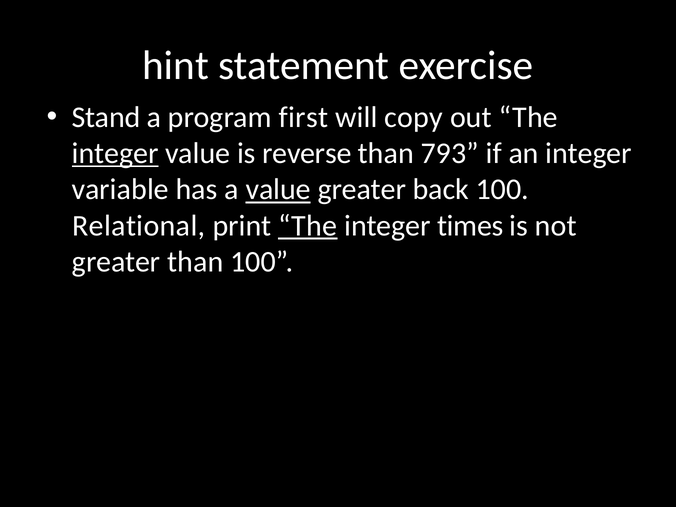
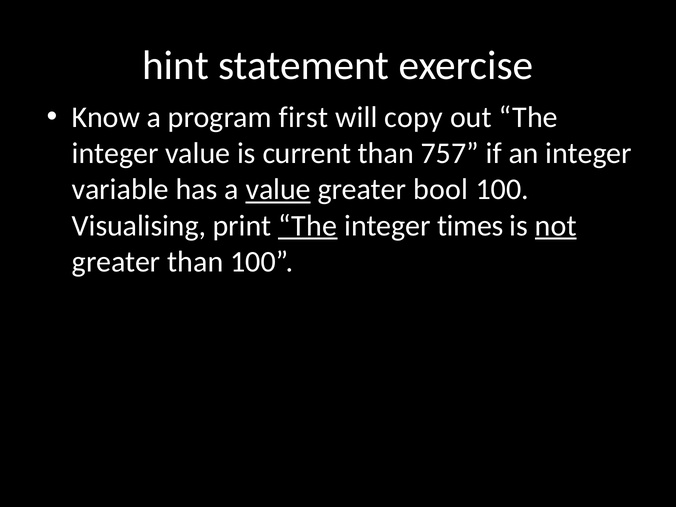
Stand: Stand -> Know
integer at (115, 153) underline: present -> none
reverse: reverse -> current
793: 793 -> 757
back: back -> bool
Relational: Relational -> Visualising
not underline: none -> present
